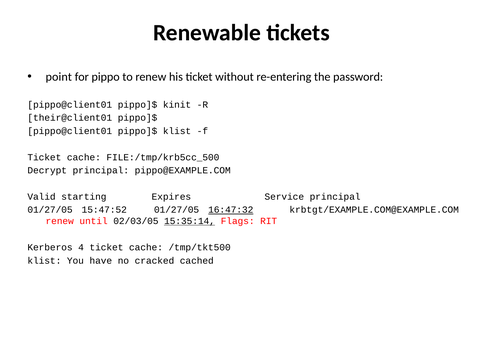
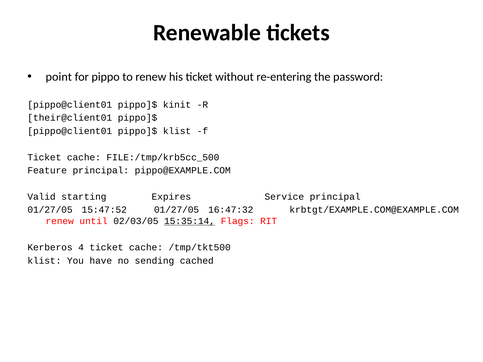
Decrypt: Decrypt -> Feature
16:47:32 underline: present -> none
cracked: cracked -> sending
